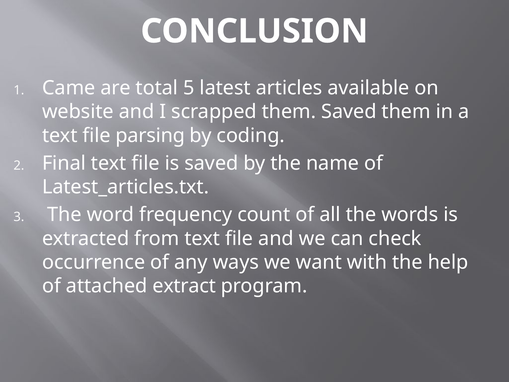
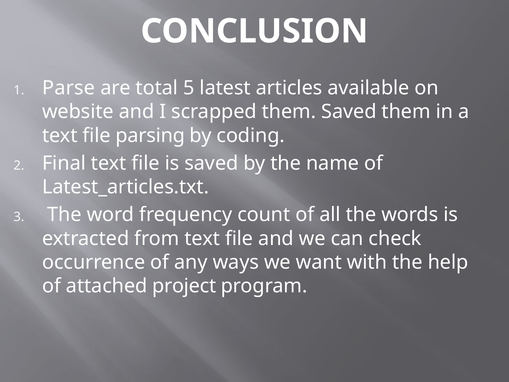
Came: Came -> Parse
extract: extract -> project
